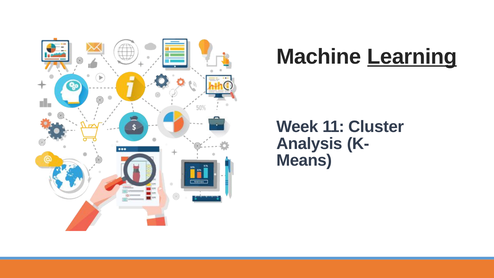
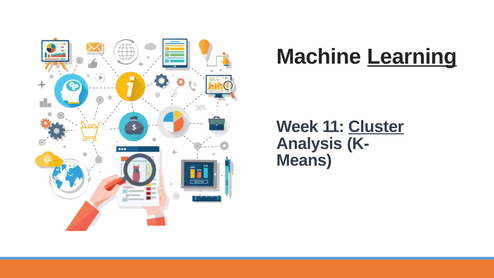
Cluster underline: none -> present
